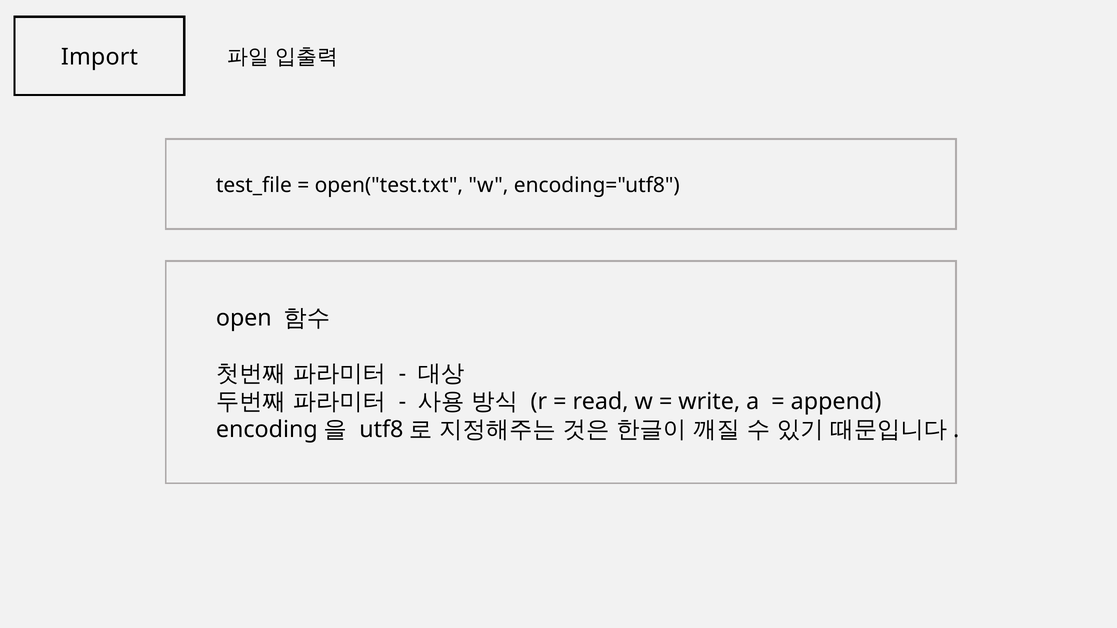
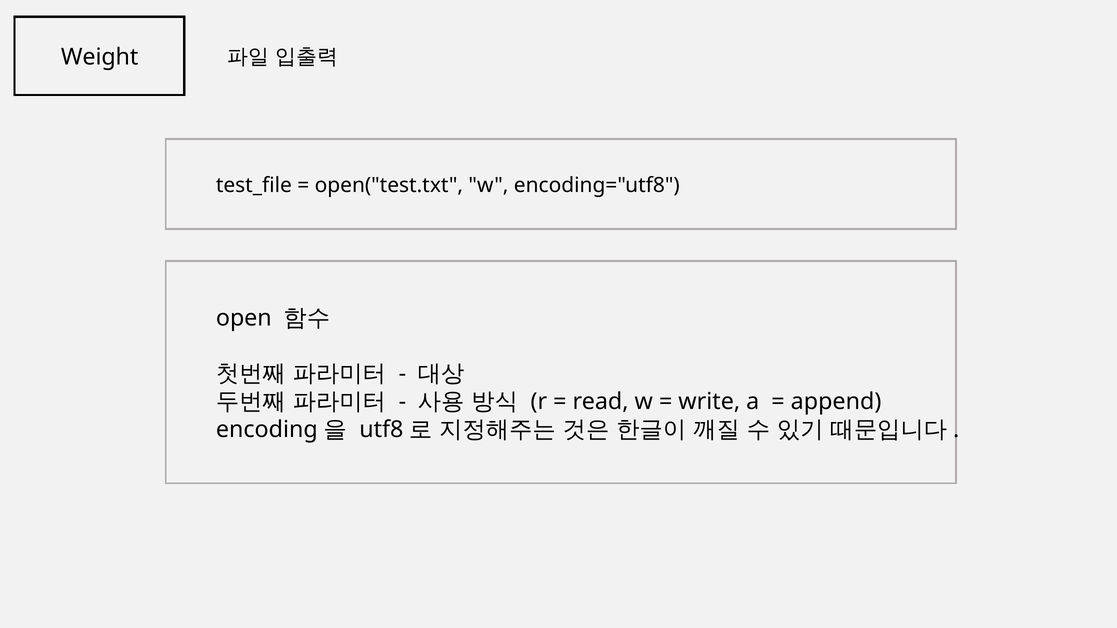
Import: Import -> Weight
